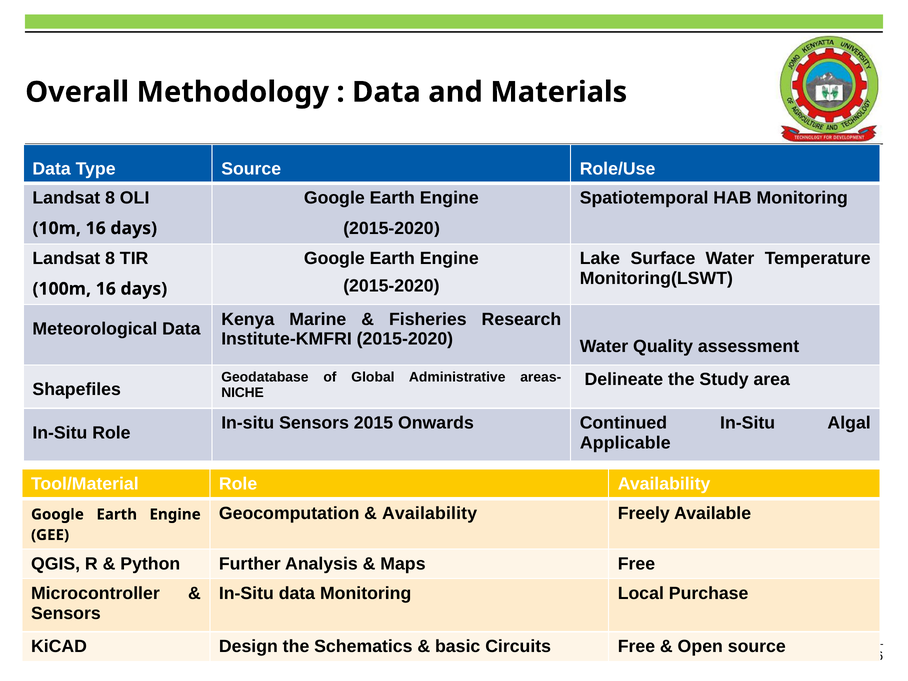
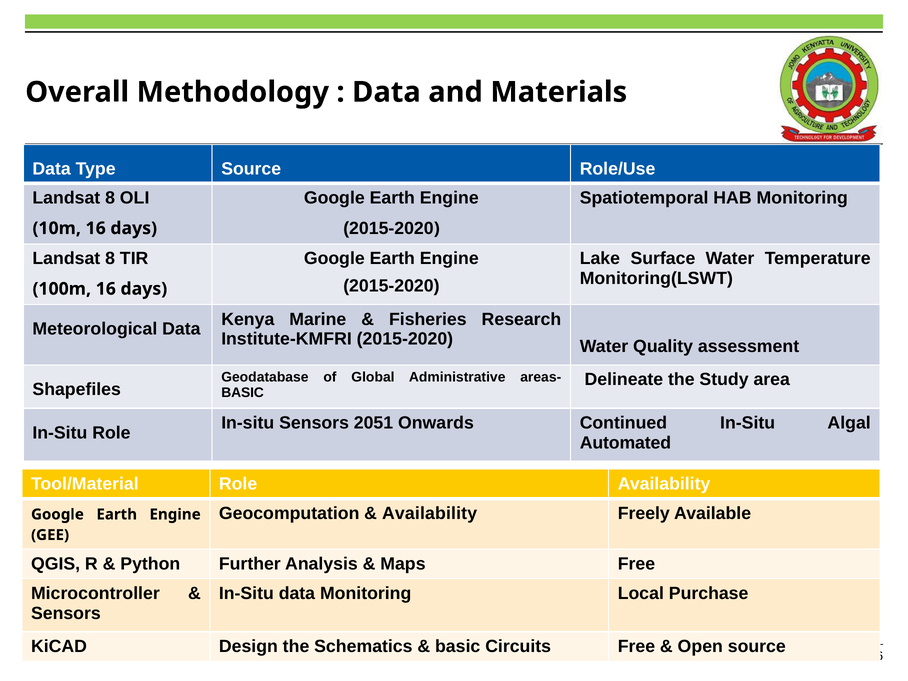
NICHE at (243, 393): NICHE -> BASIC
2015: 2015 -> 2051
Applicable: Applicable -> Automated
